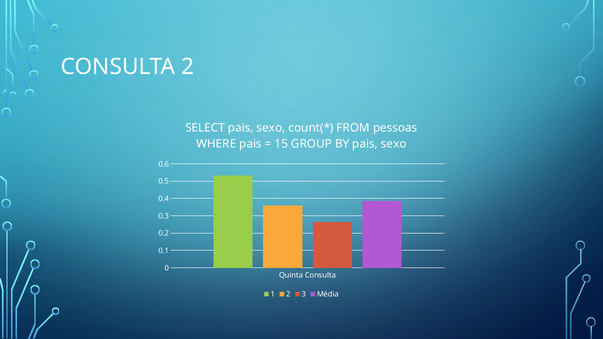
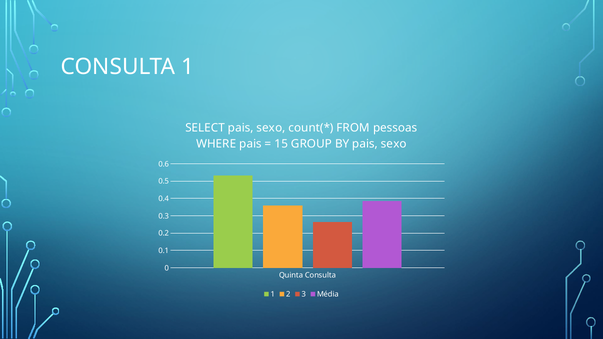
CONSULTA 2: 2 -> 1
